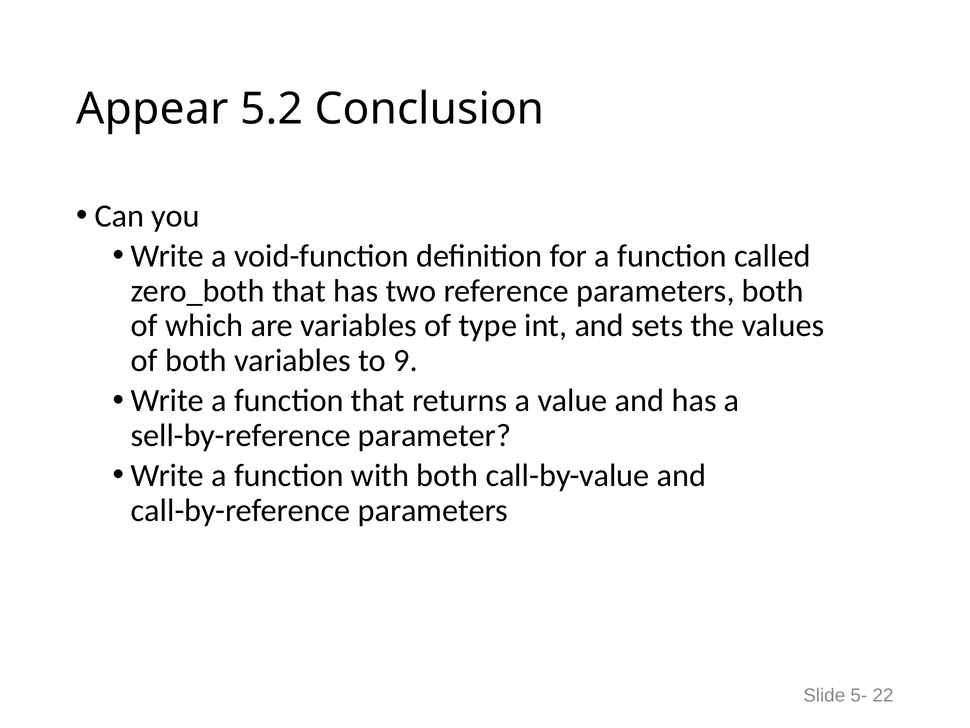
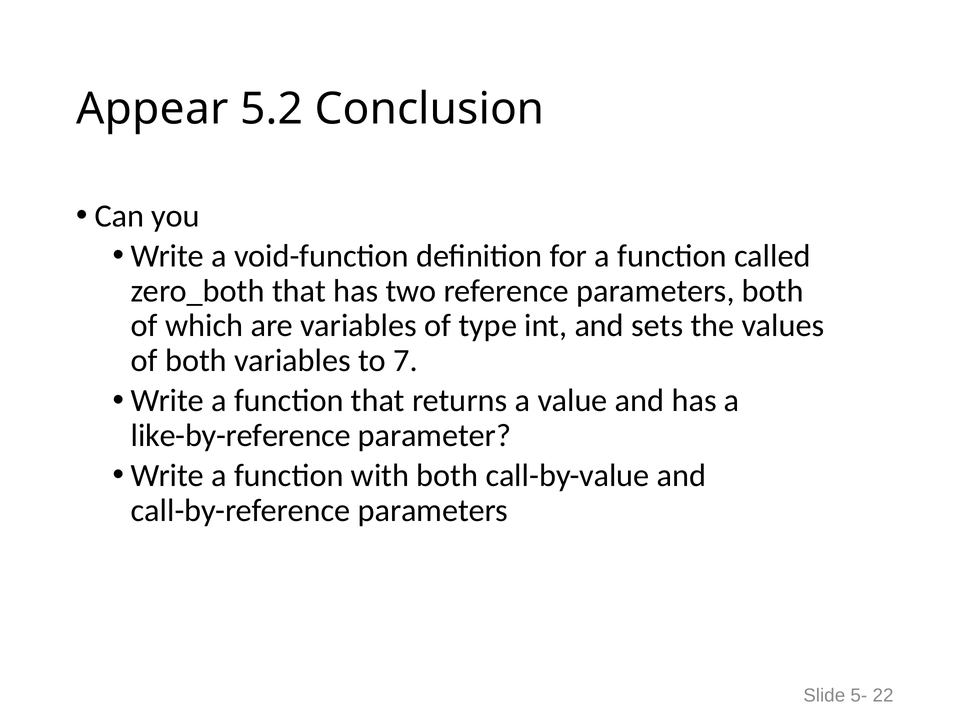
9: 9 -> 7
sell-by-reference: sell-by-reference -> like-by-reference
